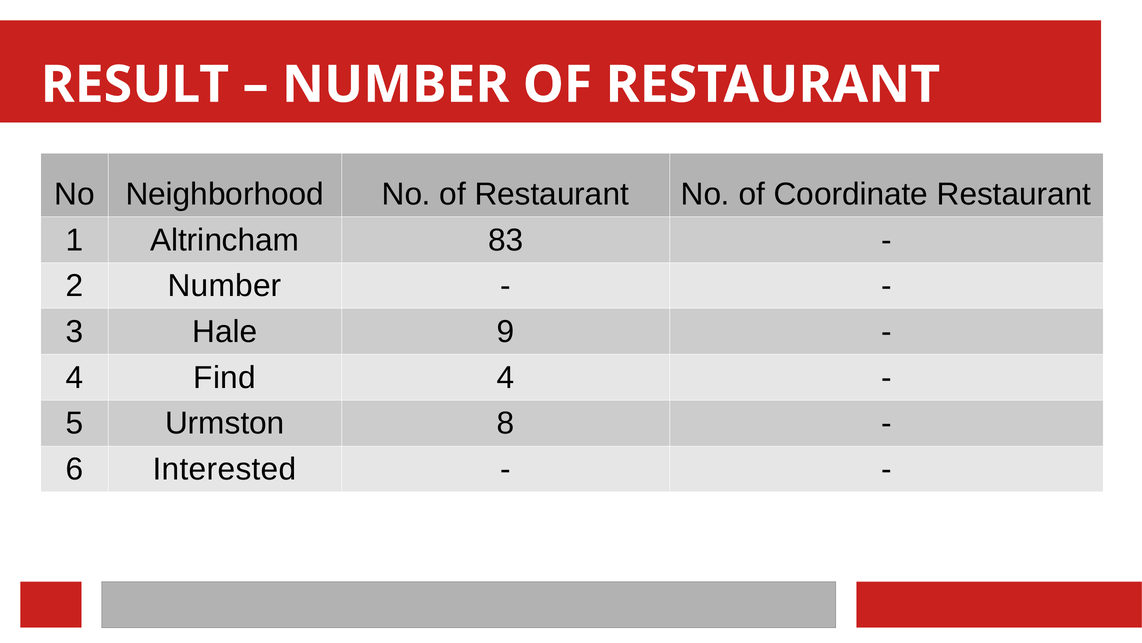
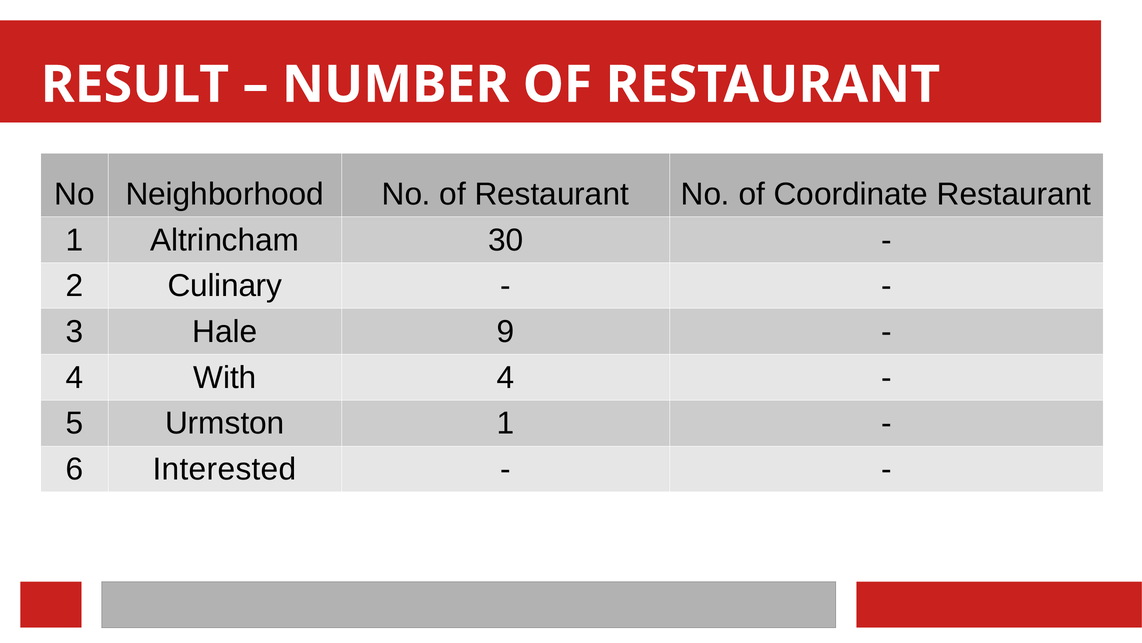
83: 83 -> 30
2 Number: Number -> Culinary
Find: Find -> With
Urmston 8: 8 -> 1
